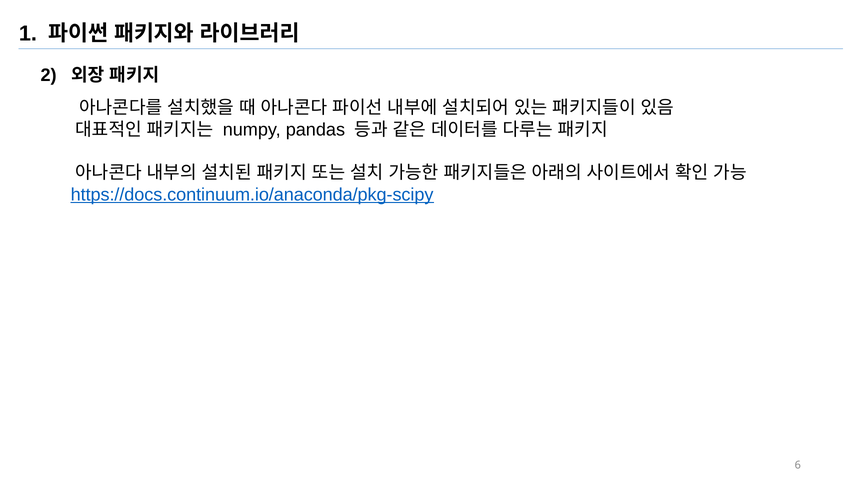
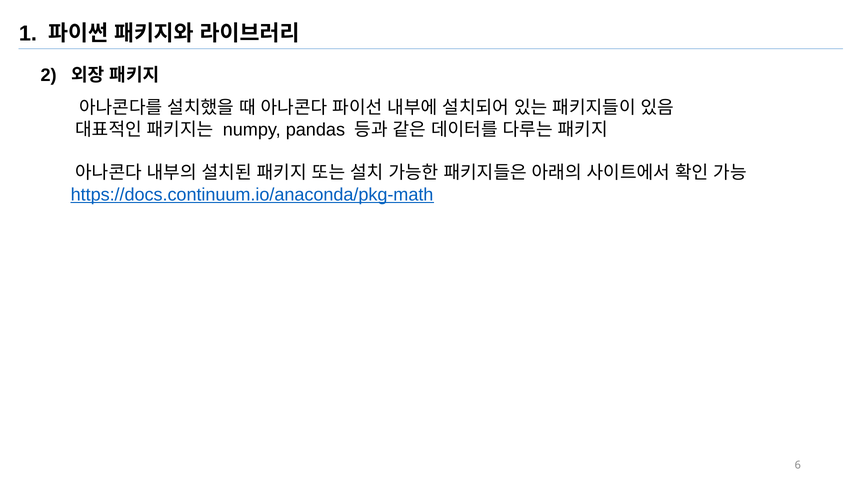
https://docs.continuum.io/anaconda/pkg-scipy: https://docs.continuum.io/anaconda/pkg-scipy -> https://docs.continuum.io/anaconda/pkg-math
